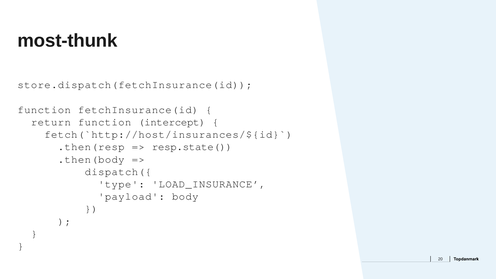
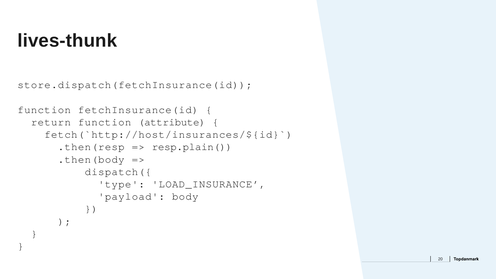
most-thunk: most-thunk -> lives-thunk
intercept: intercept -> attribute
resp.state(: resp.state( -> resp.plain(
